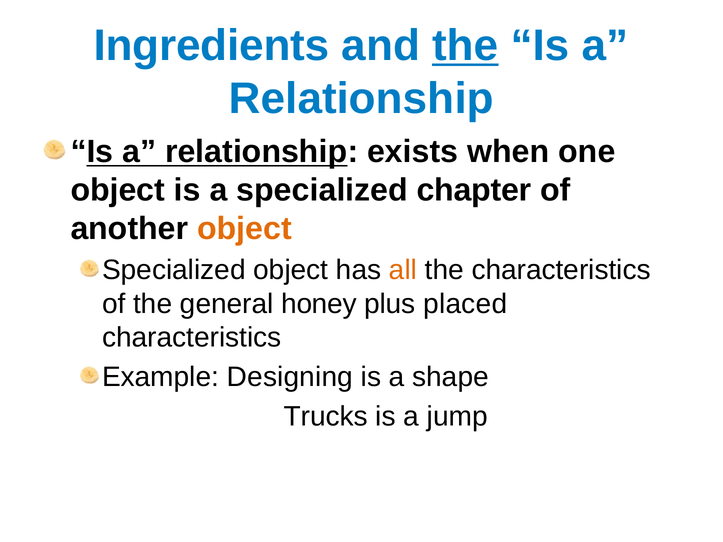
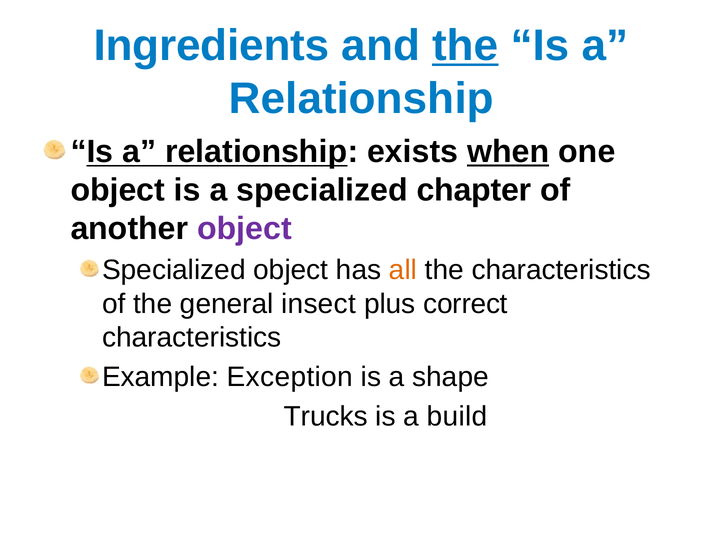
when underline: none -> present
object at (244, 229) colour: orange -> purple
honey: honey -> insect
placed: placed -> correct
Designing: Designing -> Exception
jump: jump -> build
